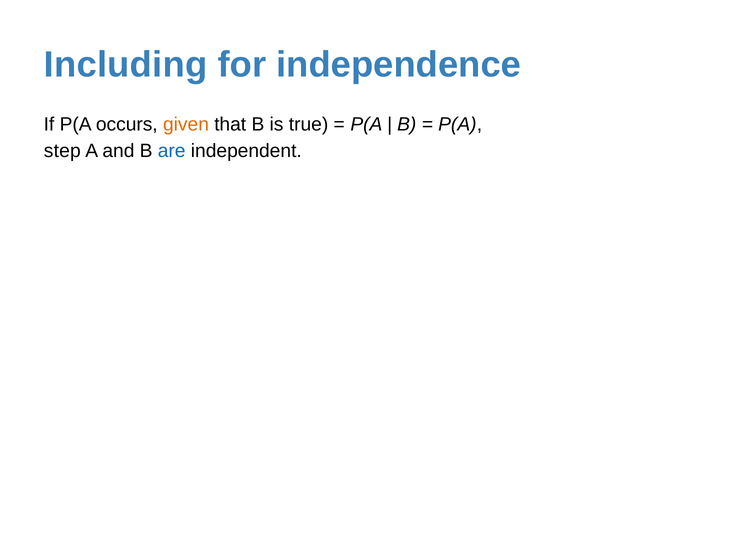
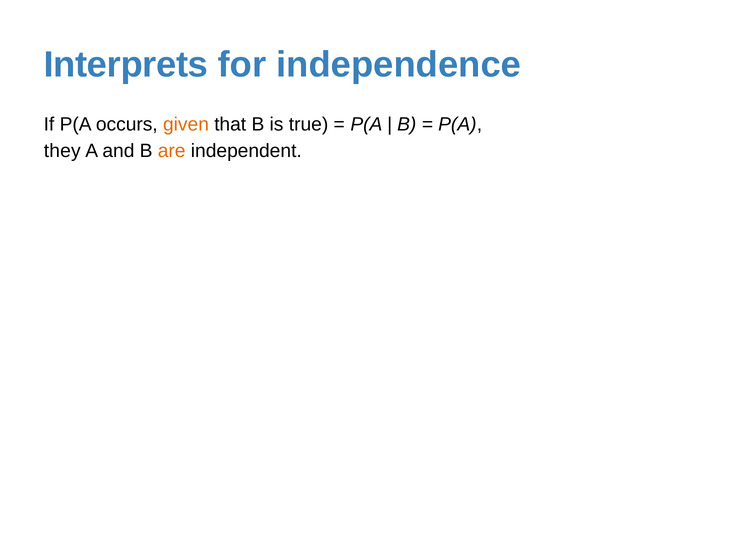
Including: Including -> Interprets
step: step -> they
are colour: blue -> orange
